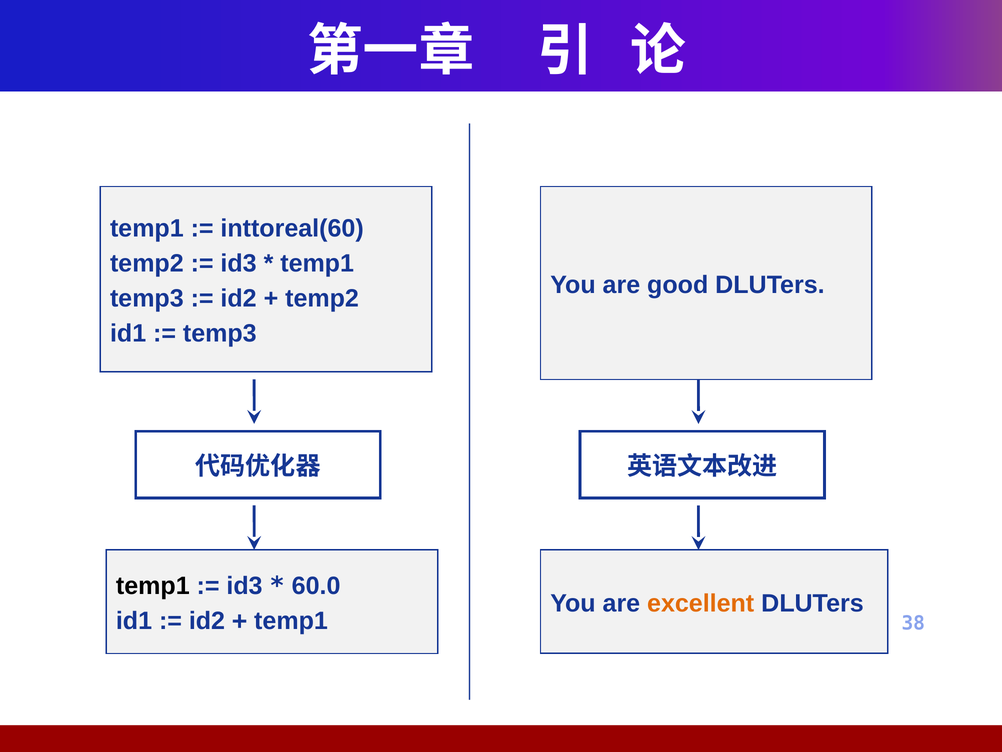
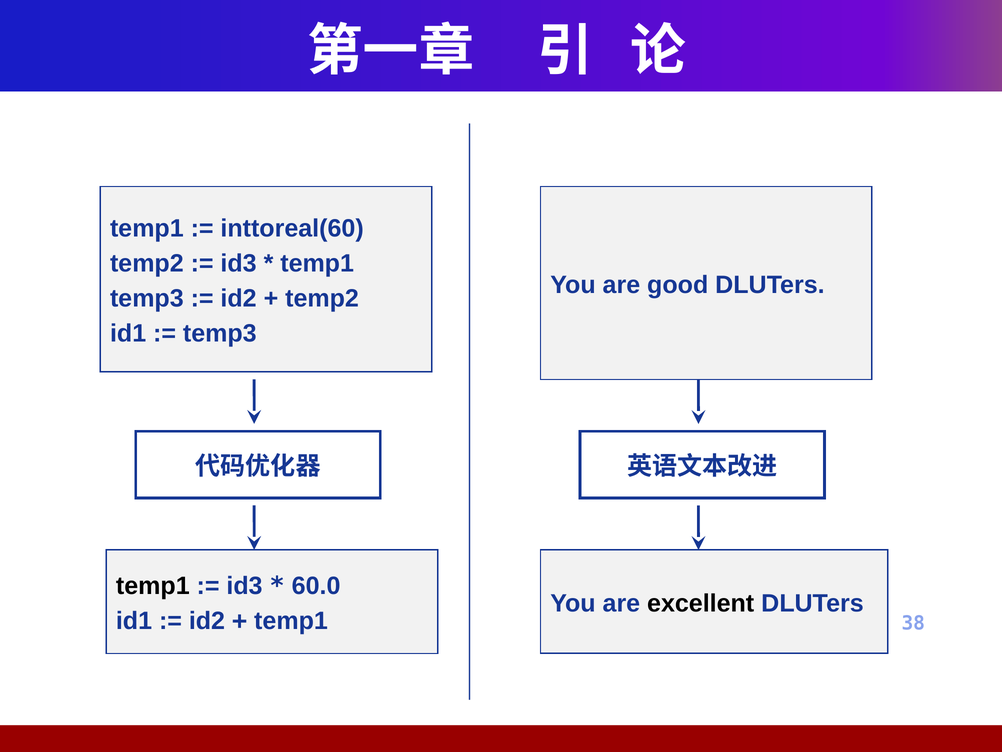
excellent colour: orange -> black
